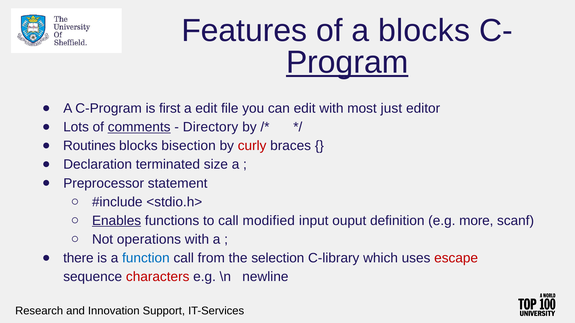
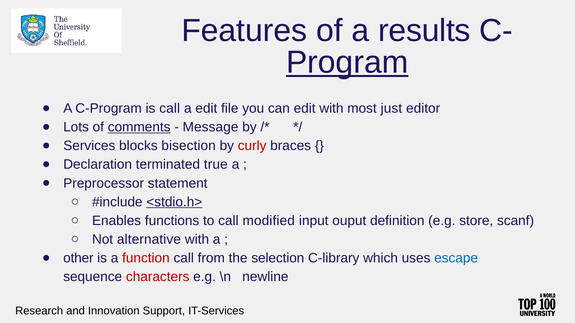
a blocks: blocks -> results
is first: first -> call
Directory: Directory -> Message
Routines: Routines -> Services
size: size -> true
<stdio.h> underline: none -> present
Enables underline: present -> none
more: more -> store
operations: operations -> alternative
there: there -> other
function colour: blue -> red
escape colour: red -> blue
